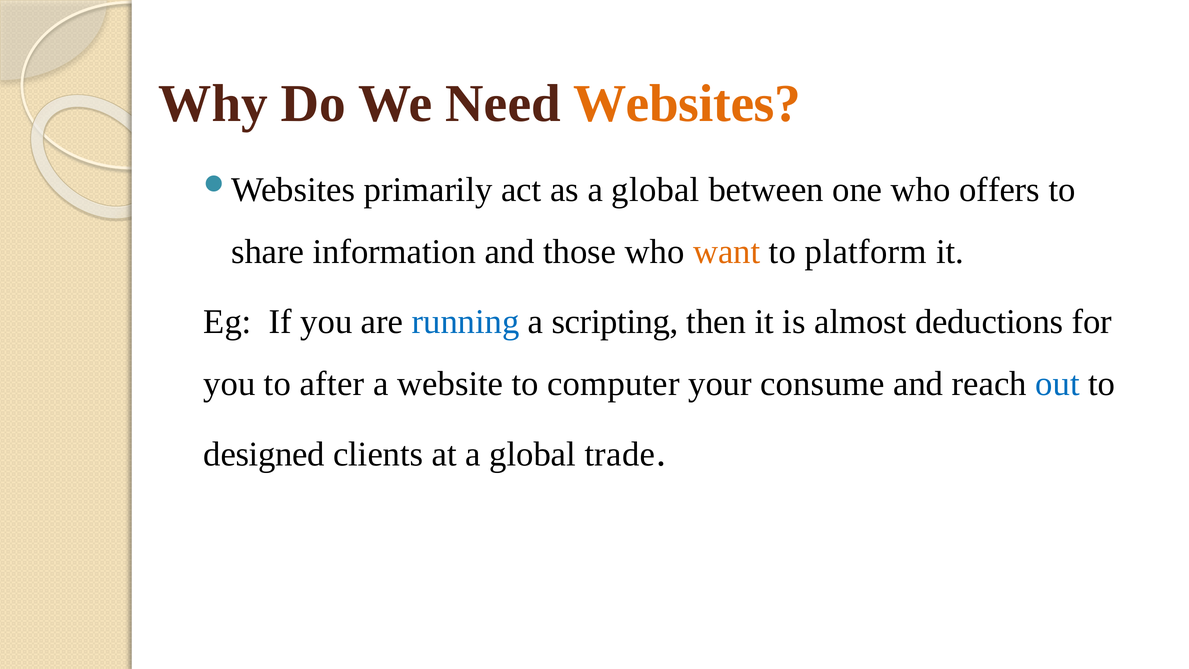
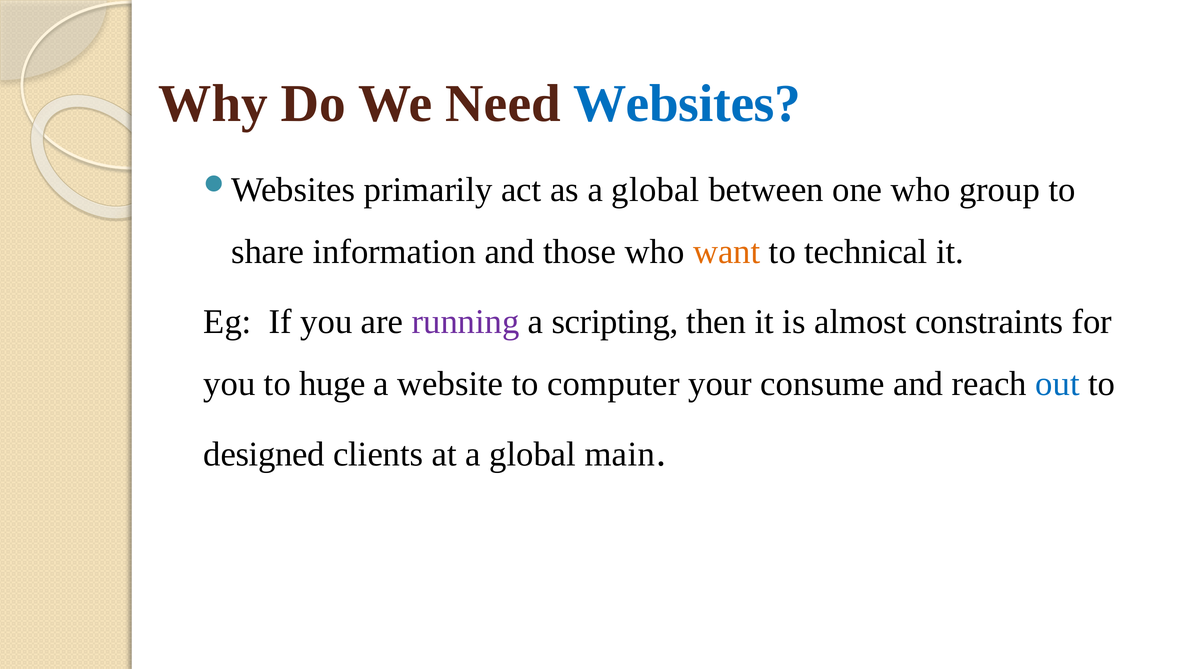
Websites colour: orange -> blue
offers: offers -> group
platform: platform -> technical
running colour: blue -> purple
deductions: deductions -> constraints
after: after -> huge
trade: trade -> main
